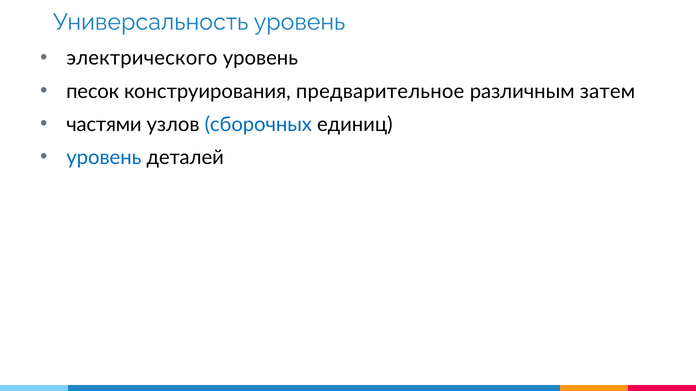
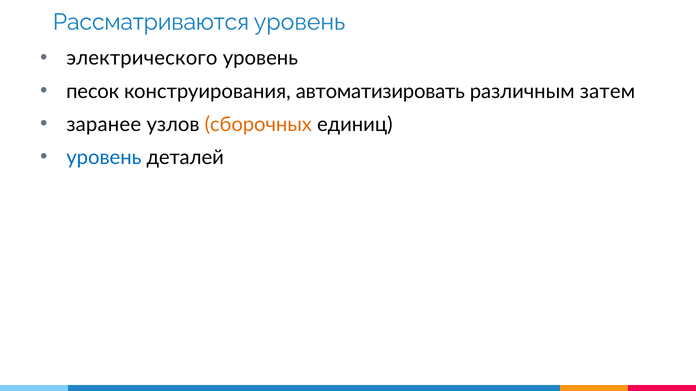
Универсальность: Универсальность -> Рассматриваются
предварительное: предварительное -> автоматизировать
частями: частями -> заранее
сборочных colour: blue -> orange
